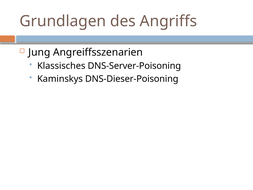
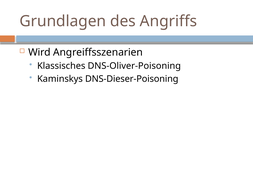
Jung: Jung -> Wird
DNS-Server-Poisoning: DNS-Server-Poisoning -> DNS-Oliver-Poisoning
